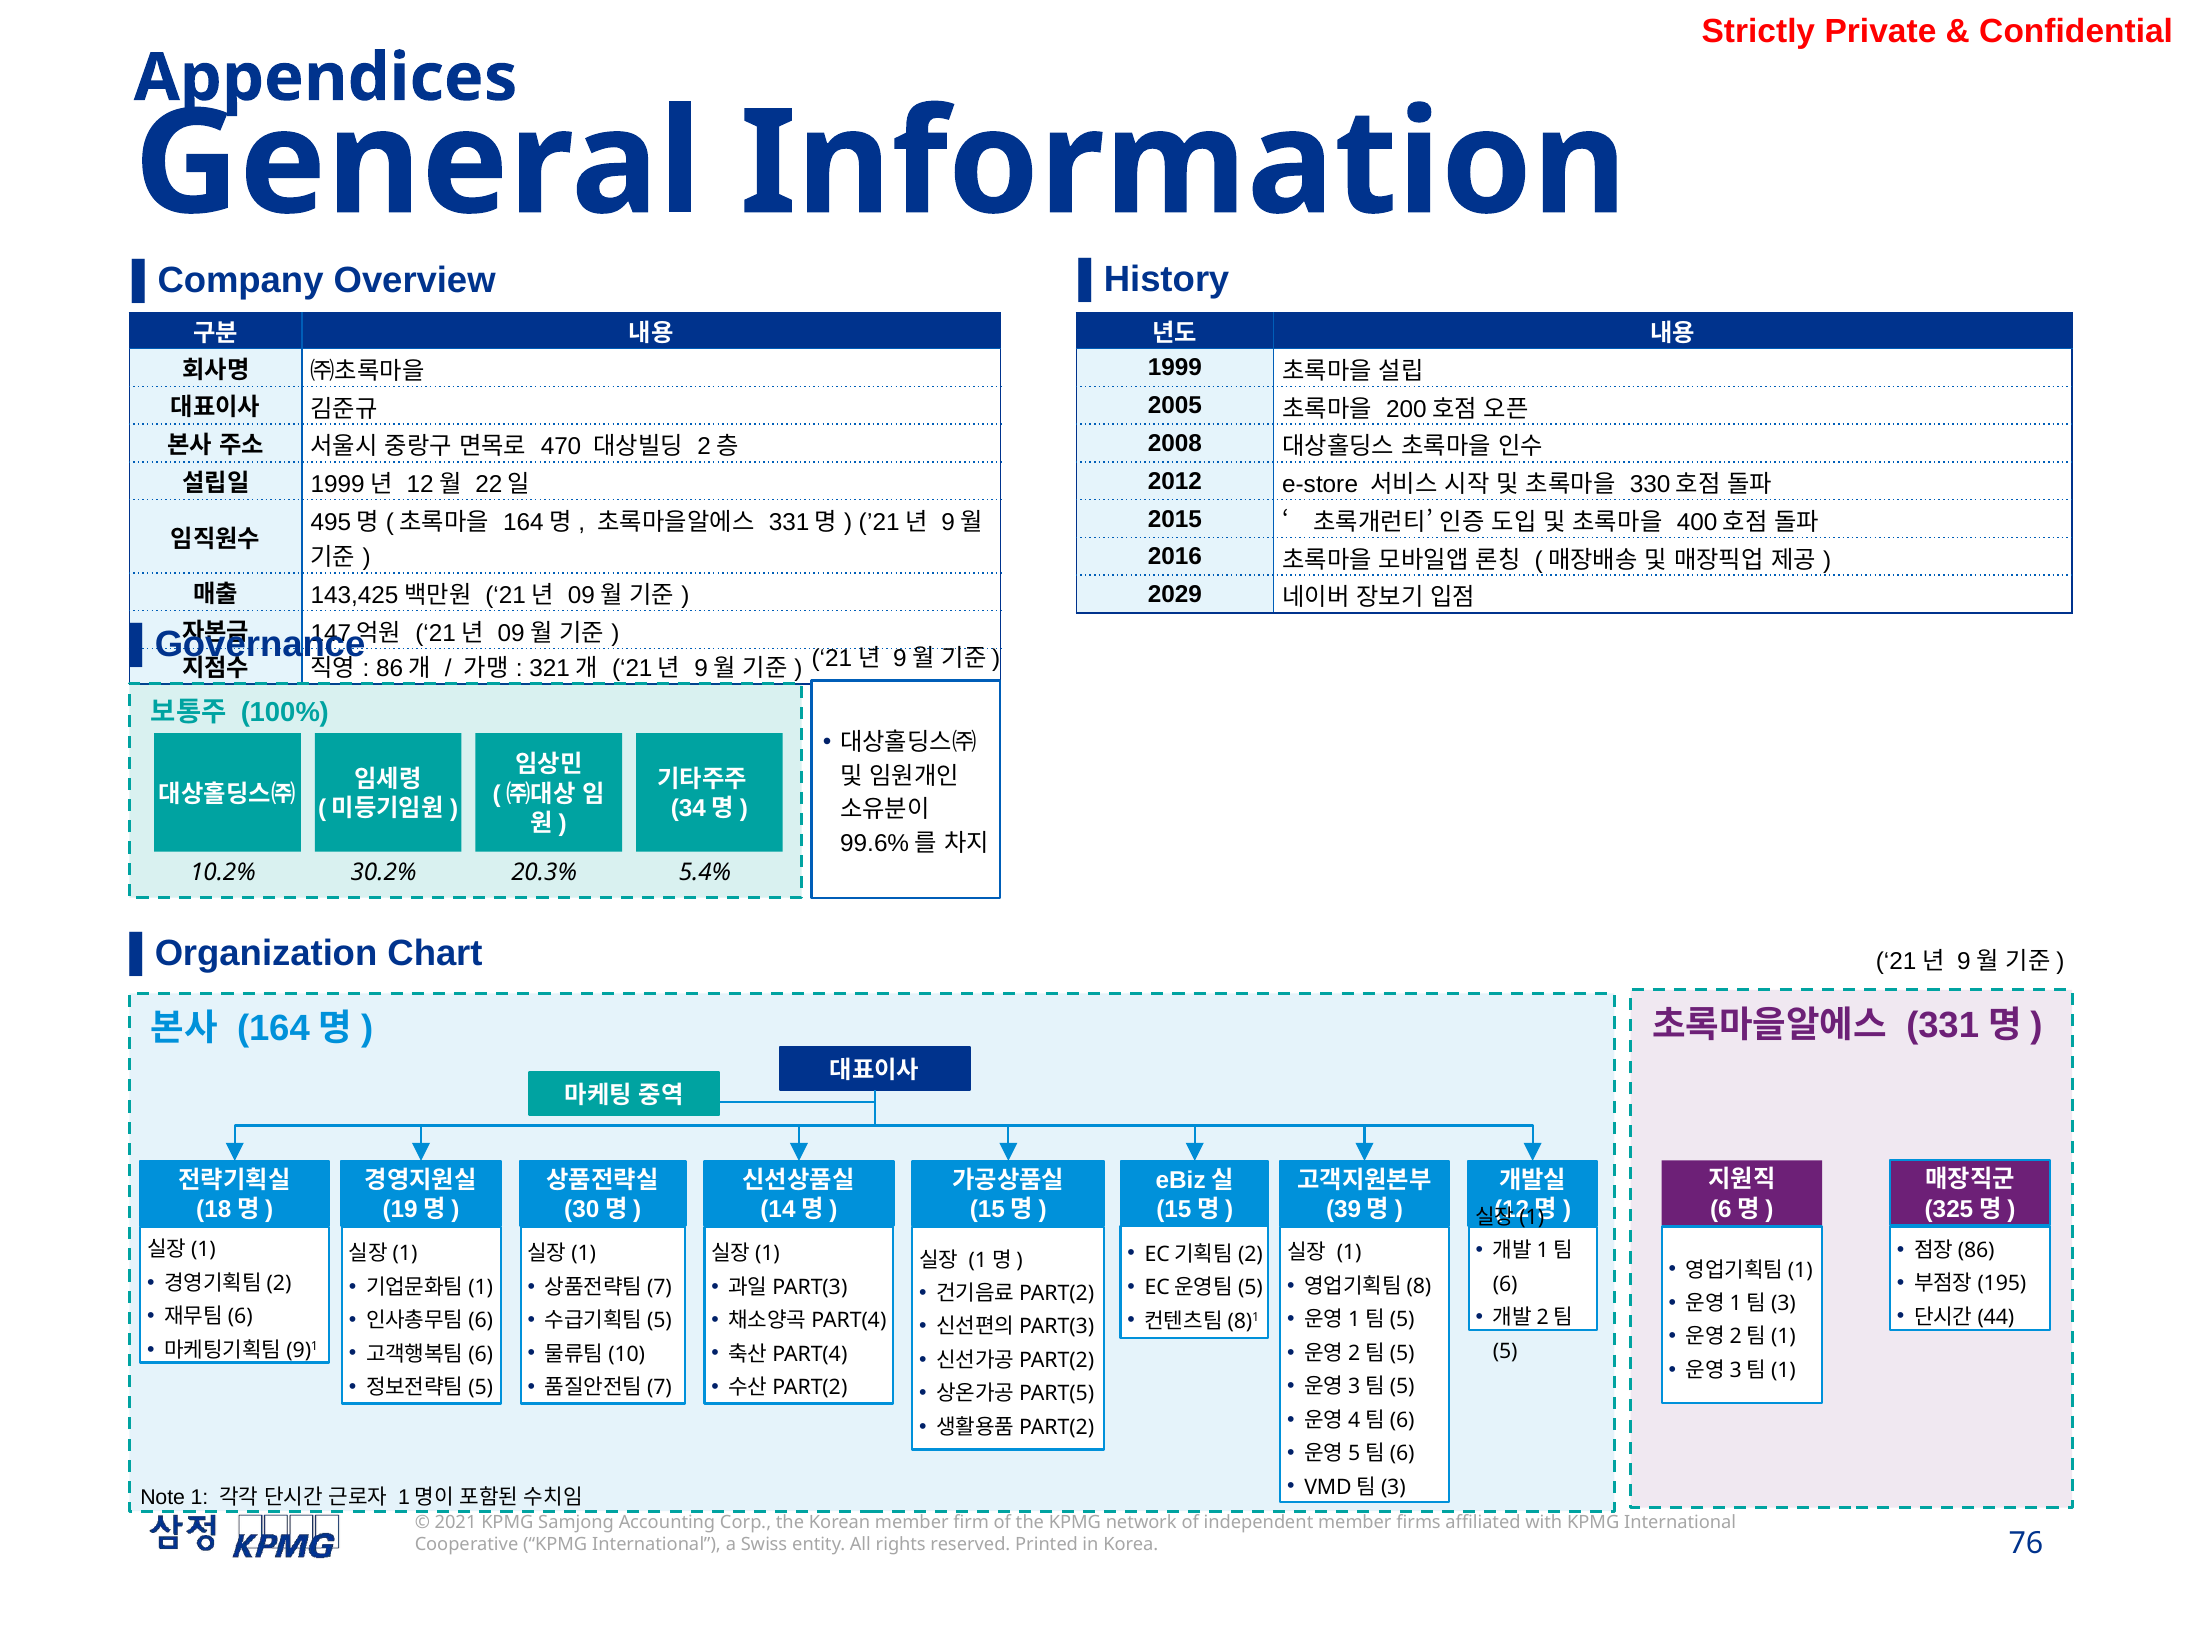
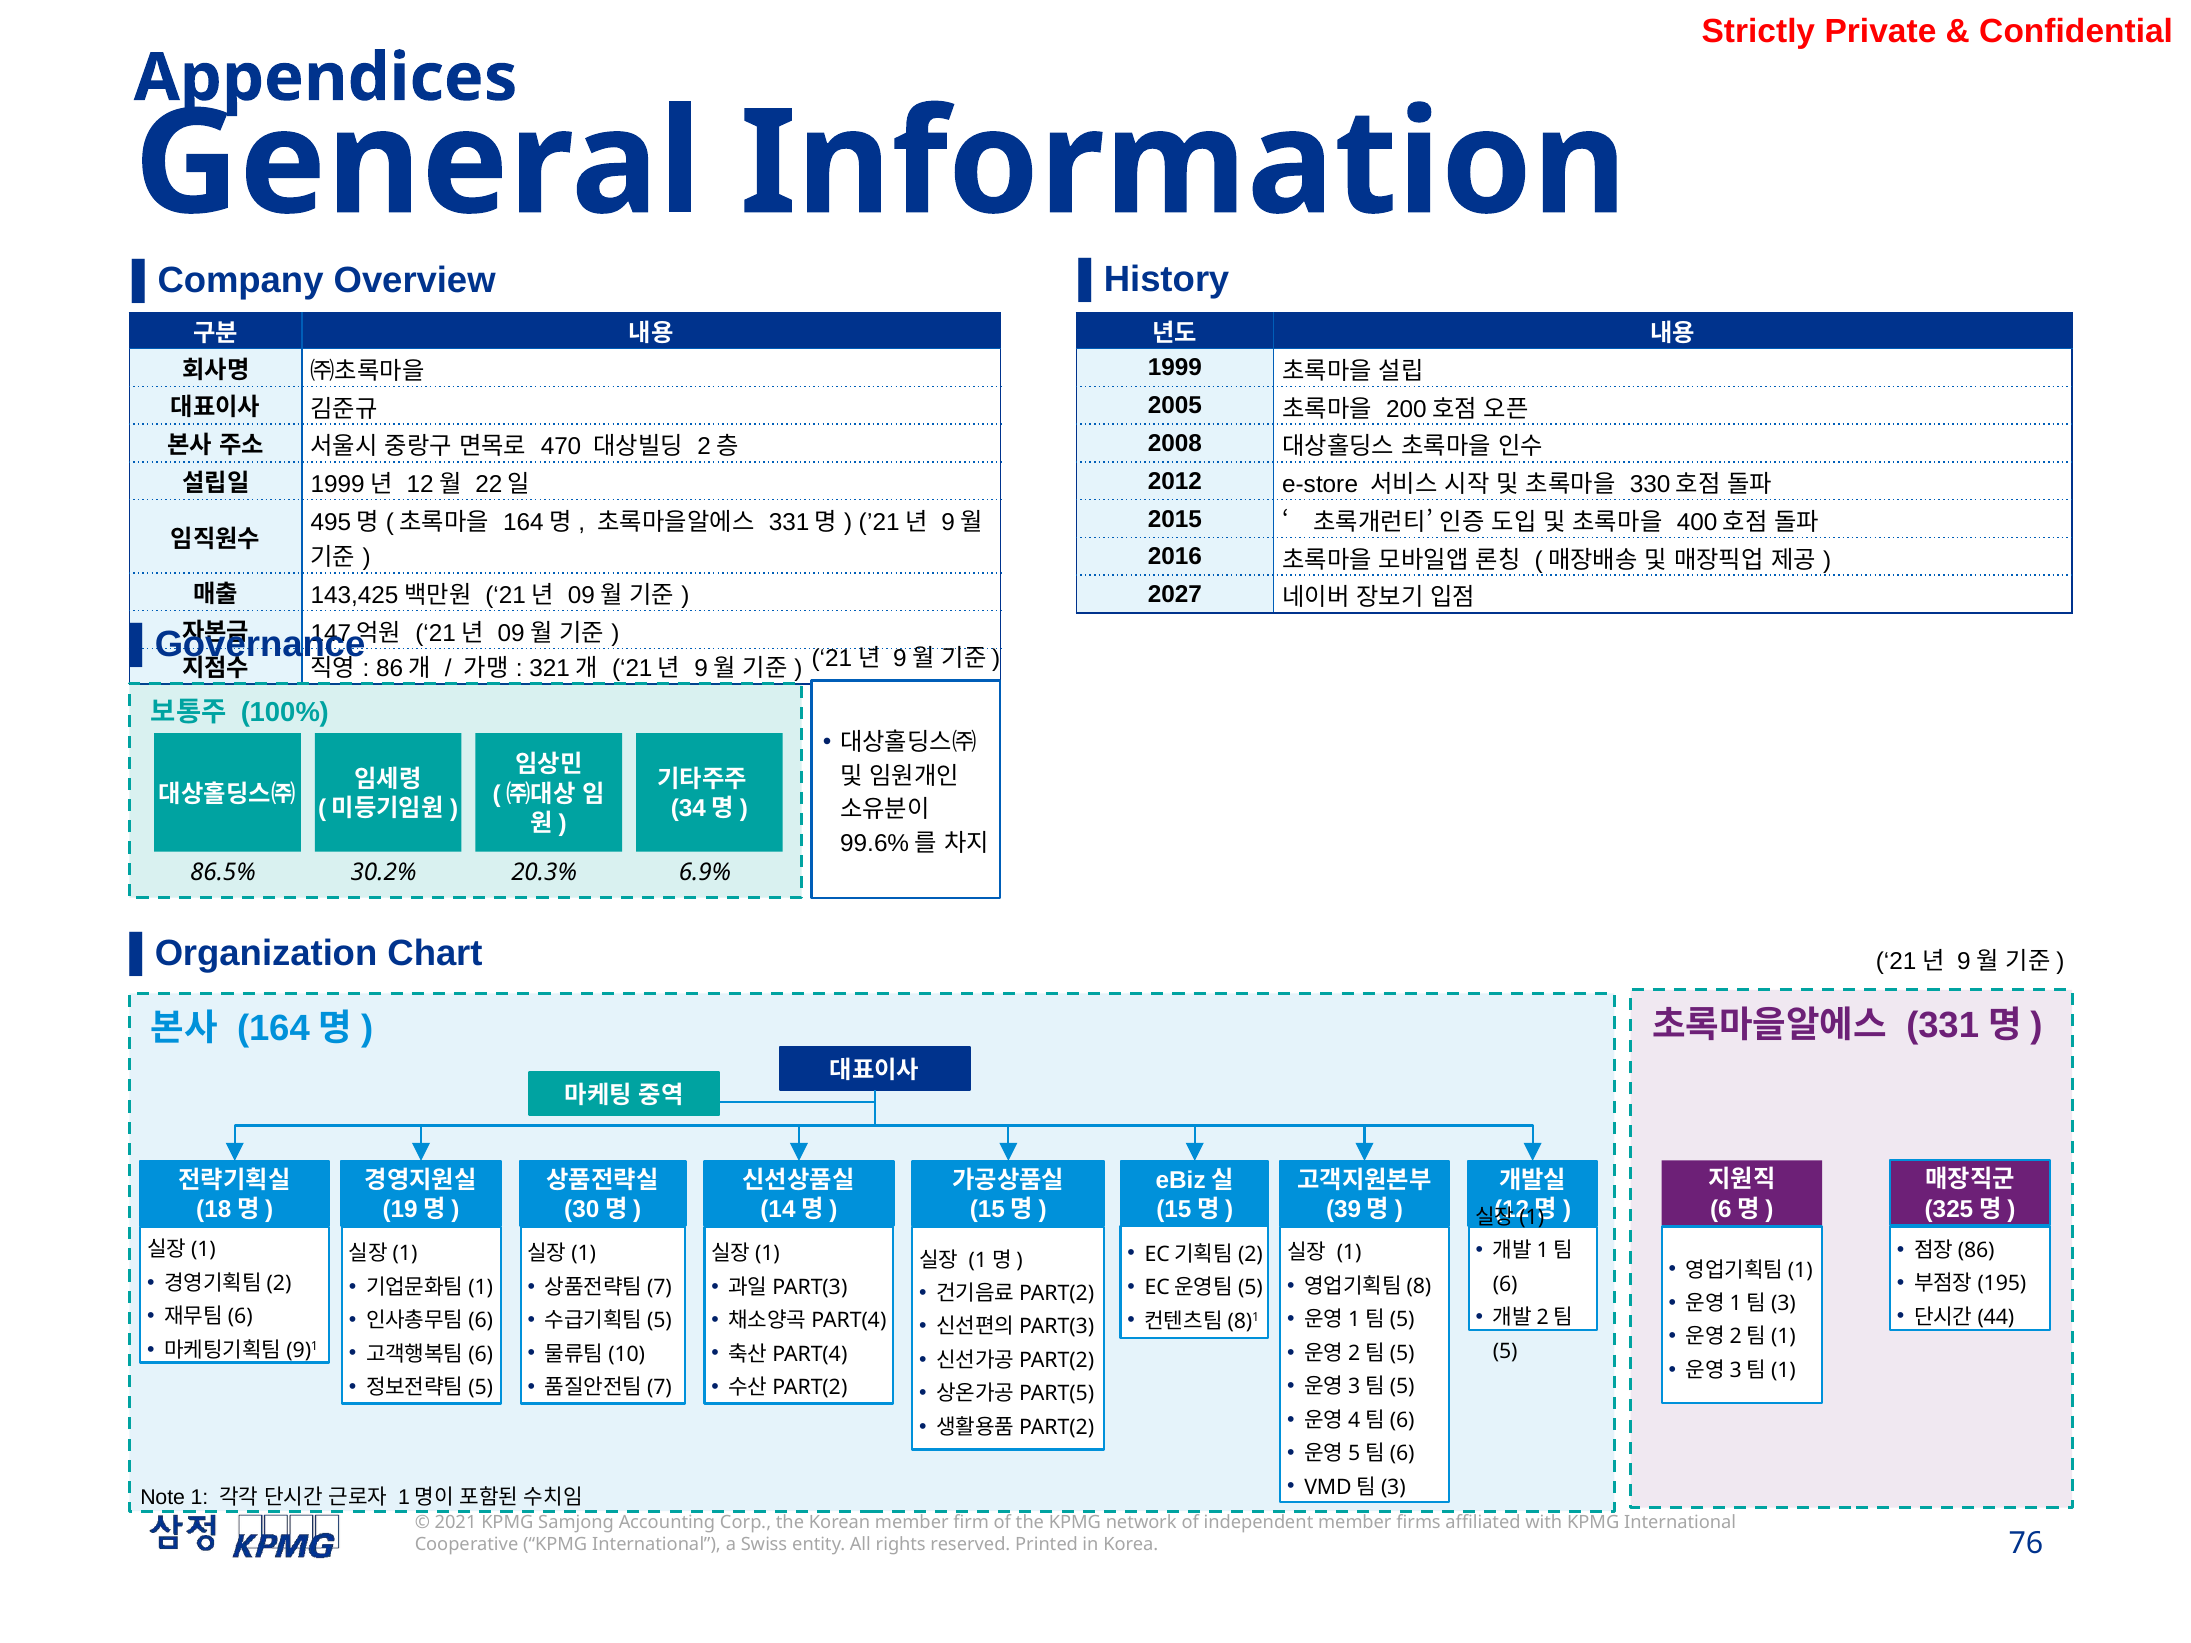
2029: 2029 -> 2027
10.2%: 10.2% -> 86.5%
5.4%: 5.4% -> 6.9%
